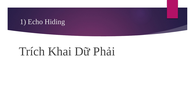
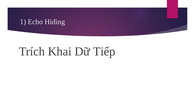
Phải: Phải -> Tiếp
